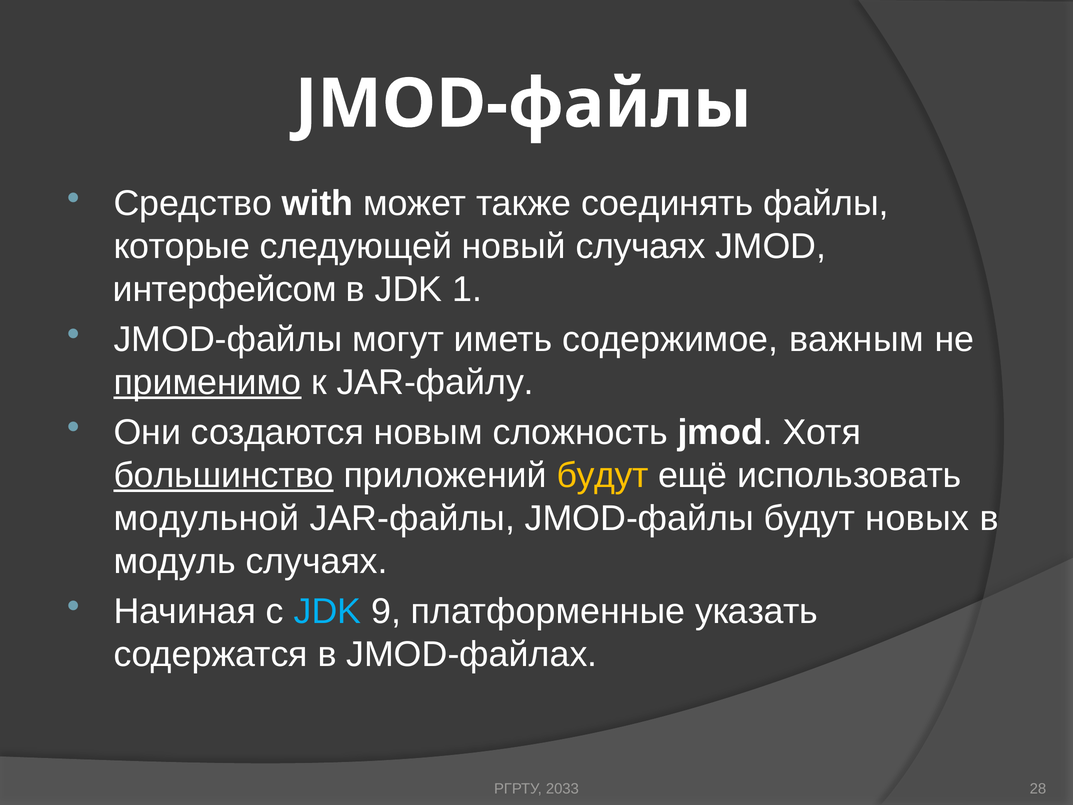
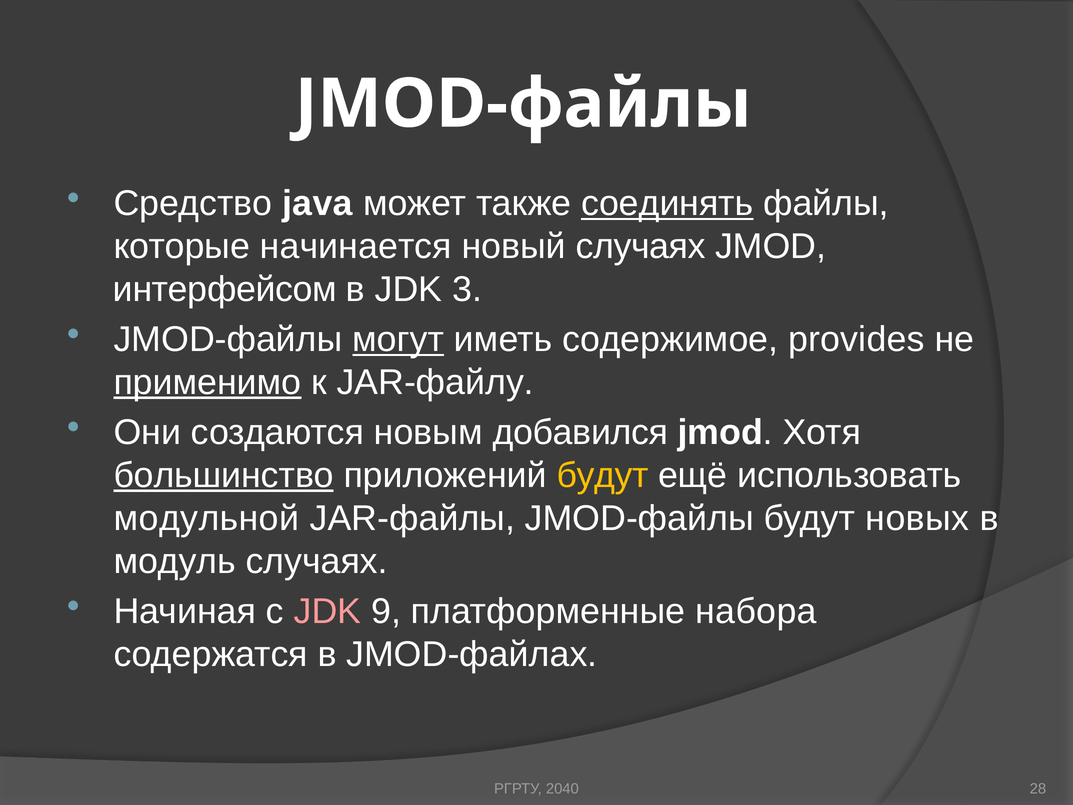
with: with -> java
соединять underline: none -> present
следующей: следующей -> начинается
1: 1 -> 3
могут underline: none -> present
важным: важным -> provides
сложность: сложность -> добавился
JDK at (327, 611) colour: light blue -> pink
указать: указать -> набора
2033: 2033 -> 2040
